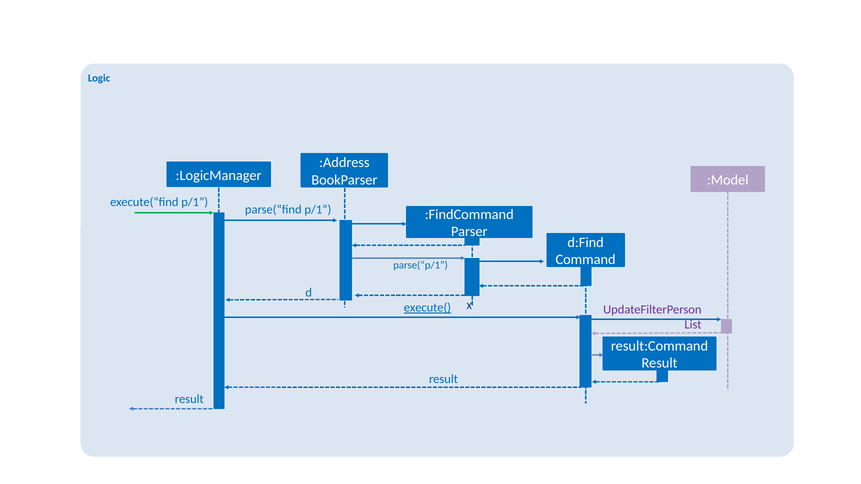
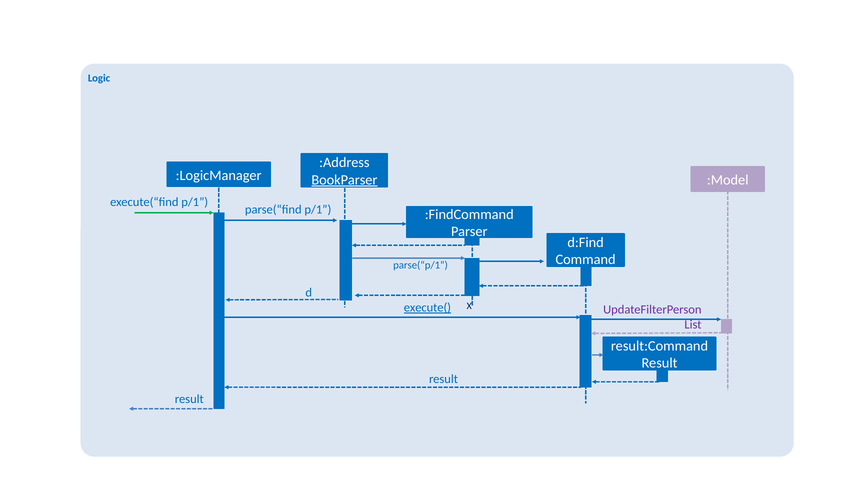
BookParser underline: none -> present
